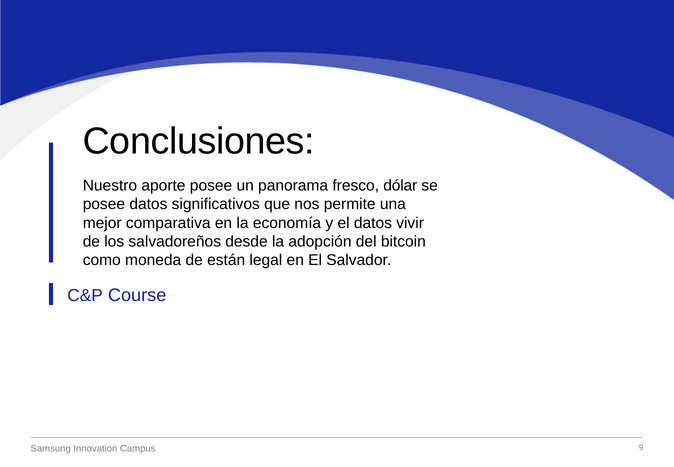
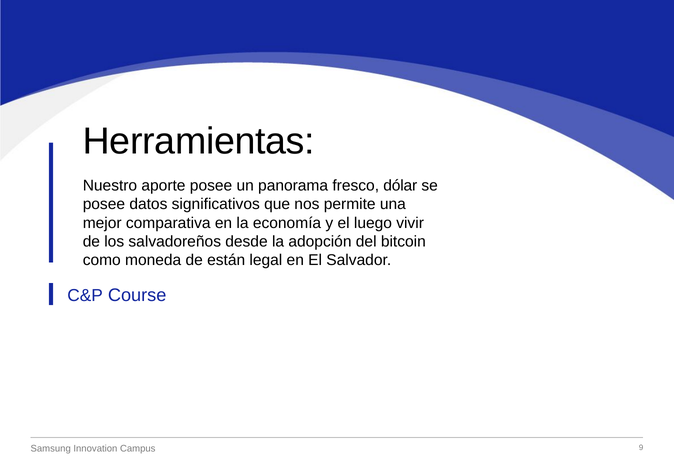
Conclusiones: Conclusiones -> Herramientas
el datos: datos -> luego
